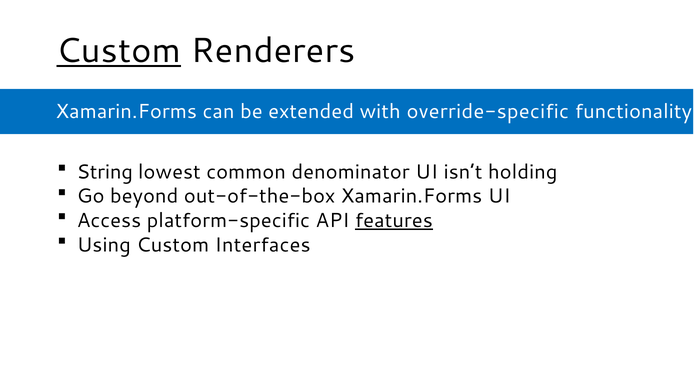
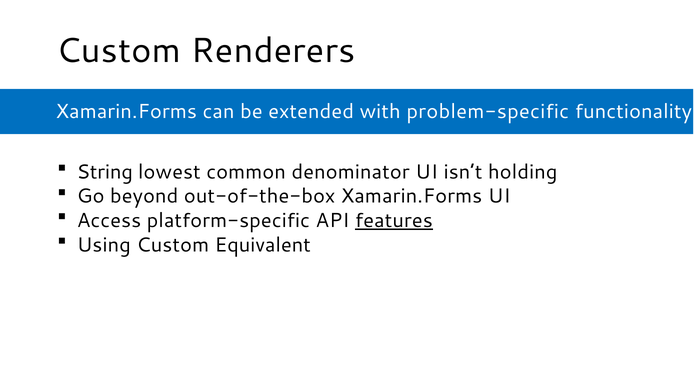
Custom at (119, 51) underline: present -> none
override-specific: override-specific -> problem-specific
Interfaces: Interfaces -> Equivalent
